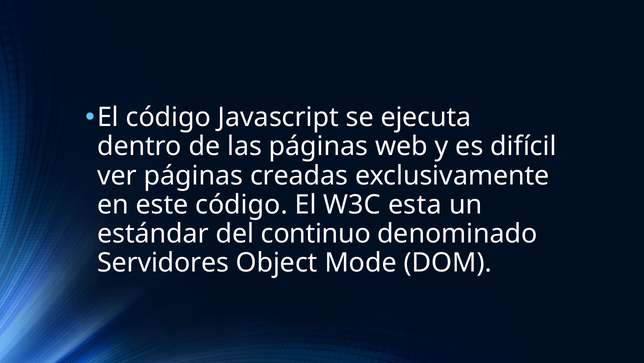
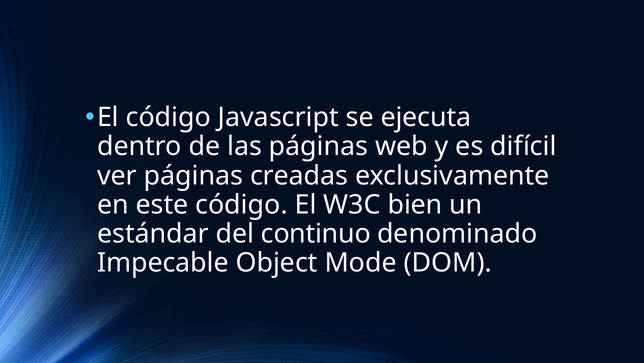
esta: esta -> bien
Servidores: Servidores -> Impecable
